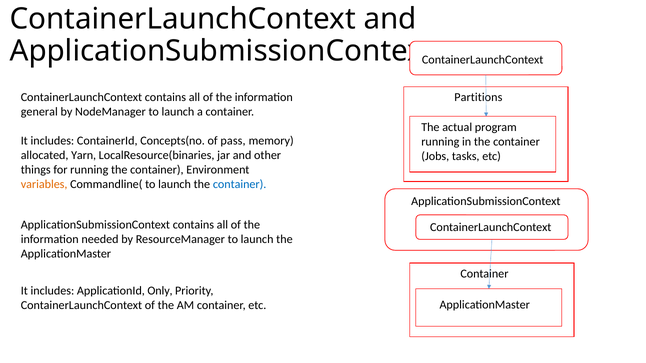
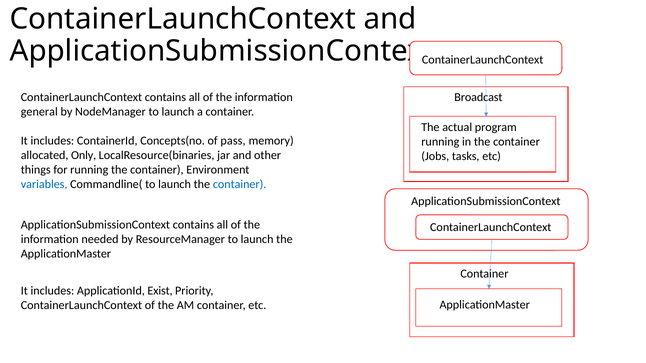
Partitions: Partitions -> Broadcast
Yarn: Yarn -> Only
variables colour: orange -> blue
Only: Only -> Exist
